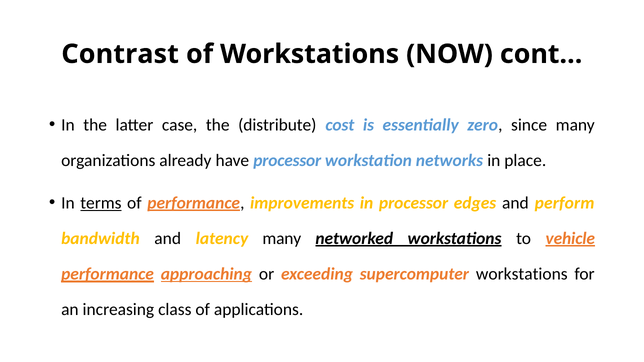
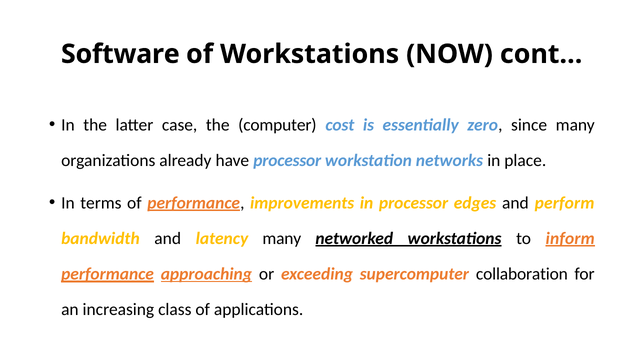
Contrast: Contrast -> Software
distribute: distribute -> computer
terms underline: present -> none
vehicle: vehicle -> inform
supercomputer workstations: workstations -> collaboration
